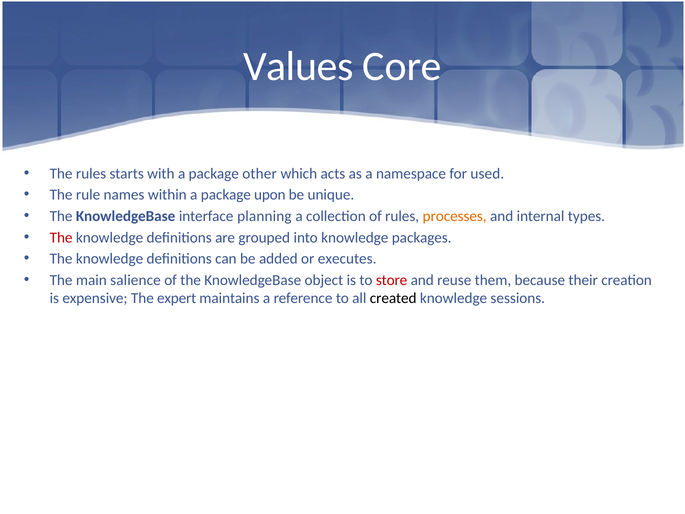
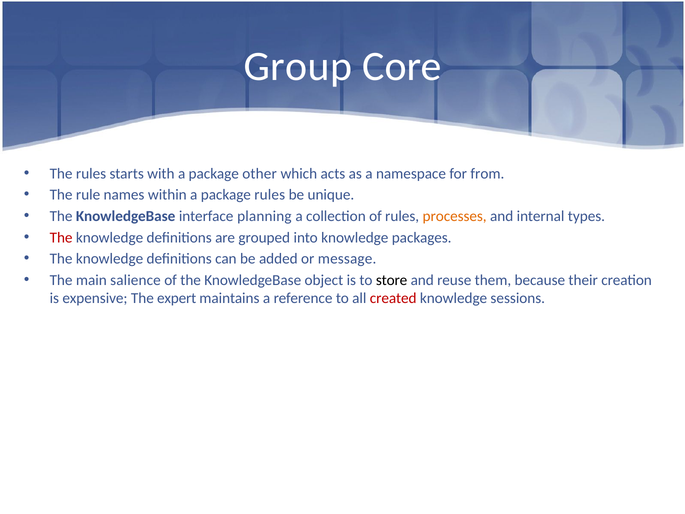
Values: Values -> Group
used: used -> from
package upon: upon -> rules
executes: executes -> message
store colour: red -> black
created colour: black -> red
